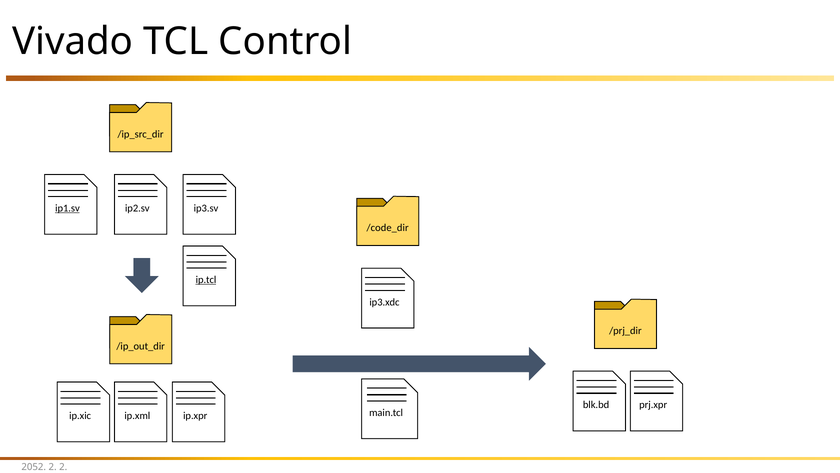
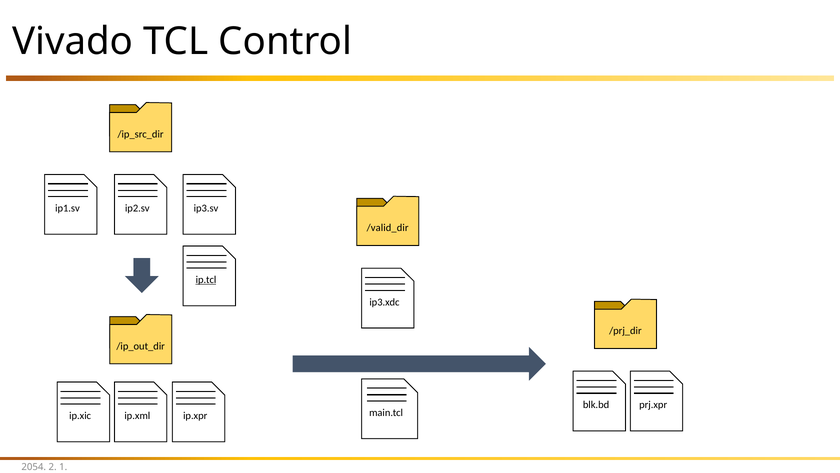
ip1.sv underline: present -> none
/code_dir: /code_dir -> /valid_dir
2052: 2052 -> 2054
2 2: 2 -> 1
